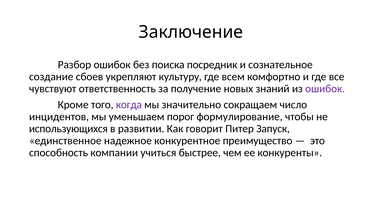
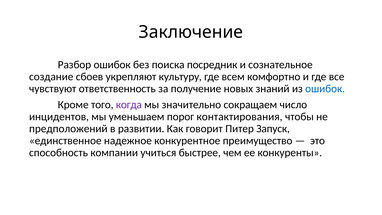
ошибок at (325, 89) colour: purple -> blue
формулирование: формулирование -> контактирования
использующихся: использующихся -> предположений
